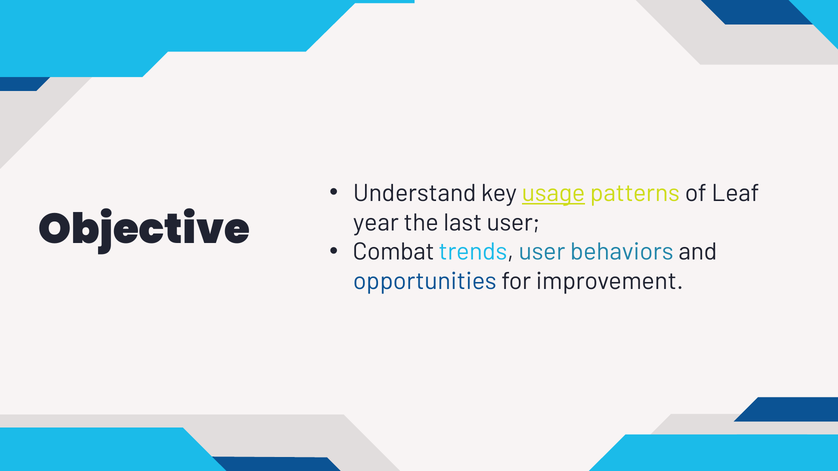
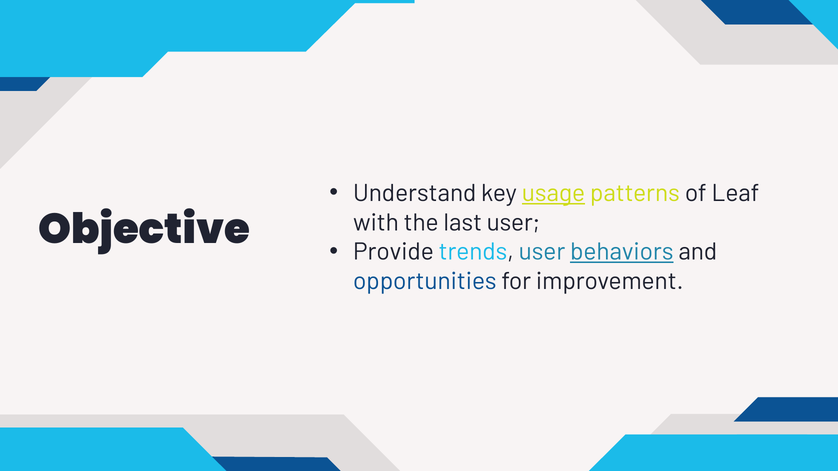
year: year -> with
Combat: Combat -> Provide
behaviors underline: none -> present
